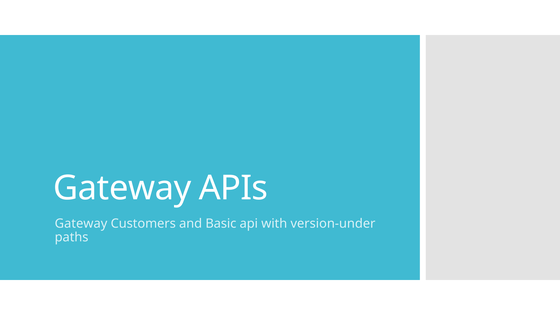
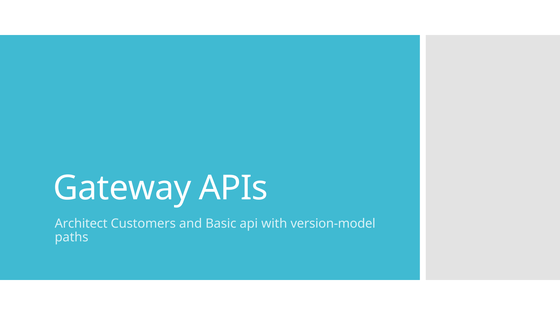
Gateway at (81, 223): Gateway -> Architect
version-under: version-under -> version-model
